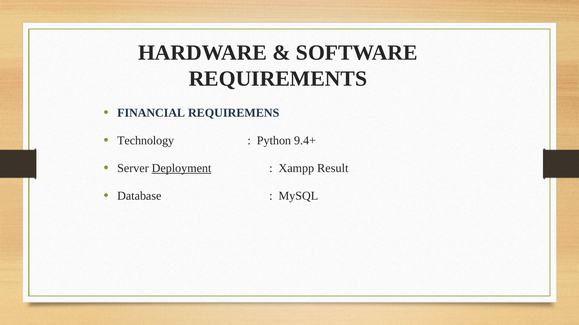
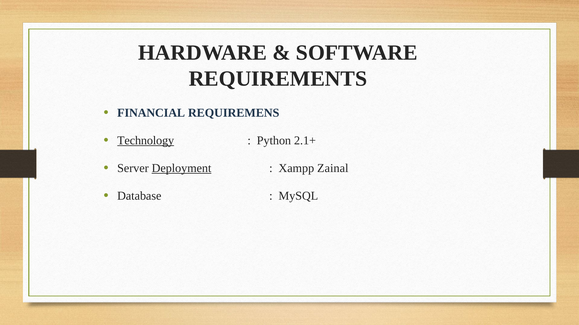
Technology underline: none -> present
9.4+: 9.4+ -> 2.1+
Result: Result -> Zainal
